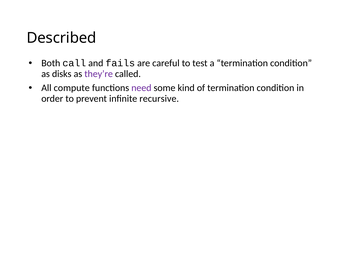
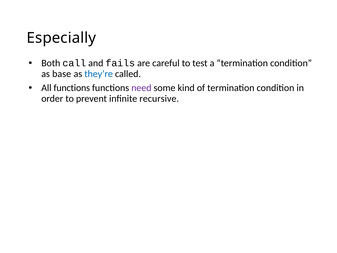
Described: Described -> Especially
disks: disks -> base
they’re colour: purple -> blue
All compute: compute -> functions
